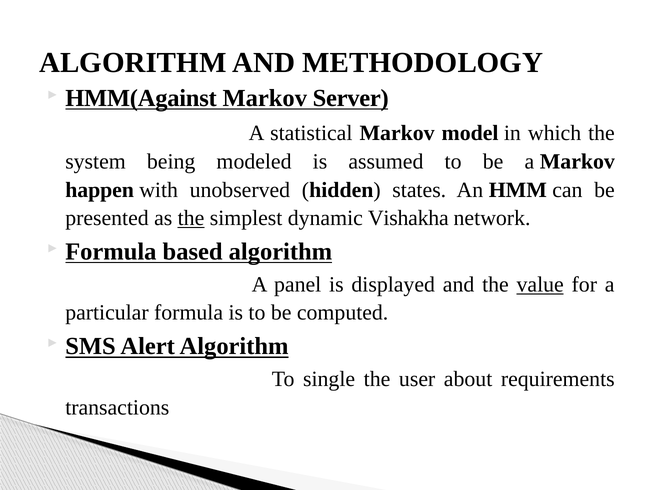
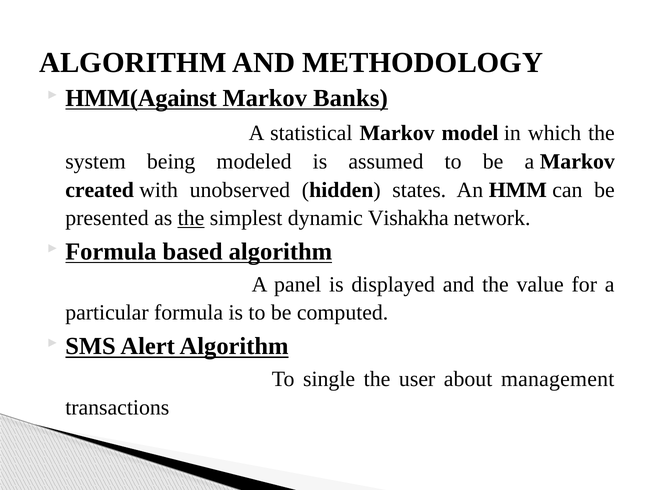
Server: Server -> Banks
happen: happen -> created
value underline: present -> none
requirements: requirements -> management
